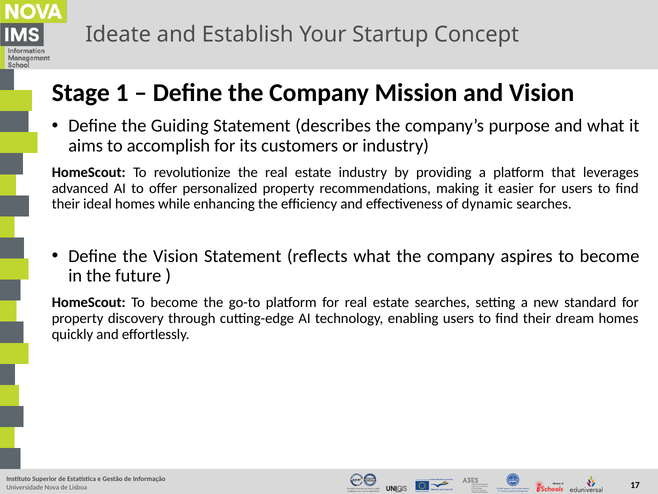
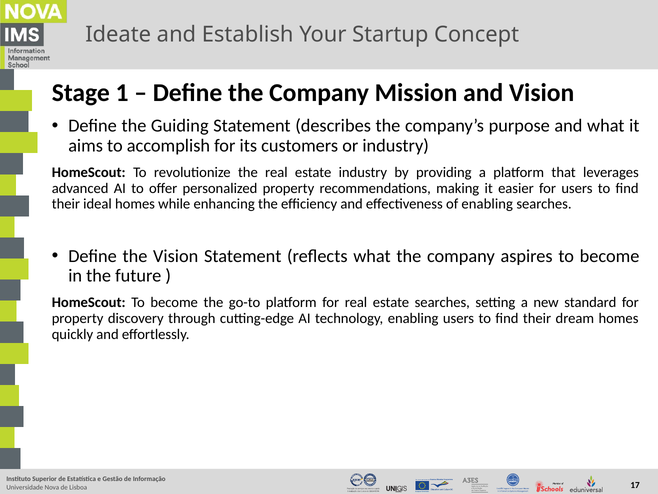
of dynamic: dynamic -> enabling
